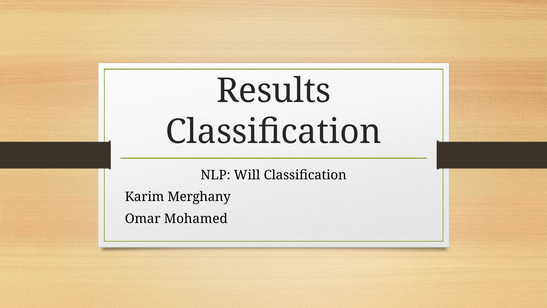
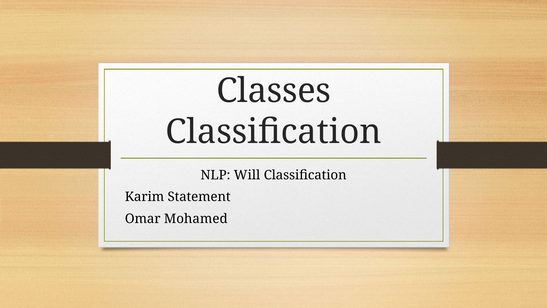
Results: Results -> Classes
Merghany: Merghany -> Statement
